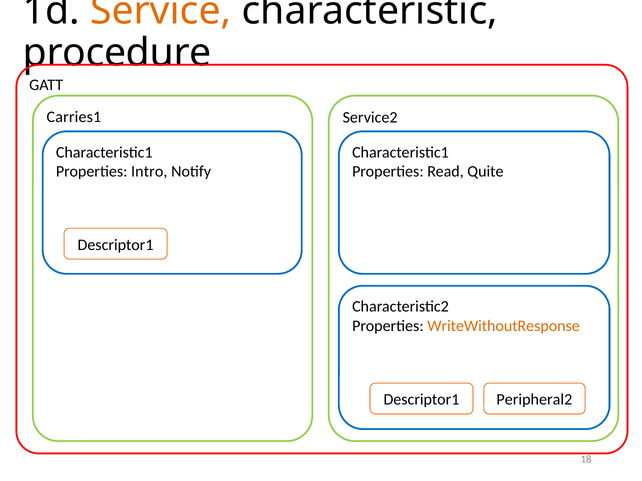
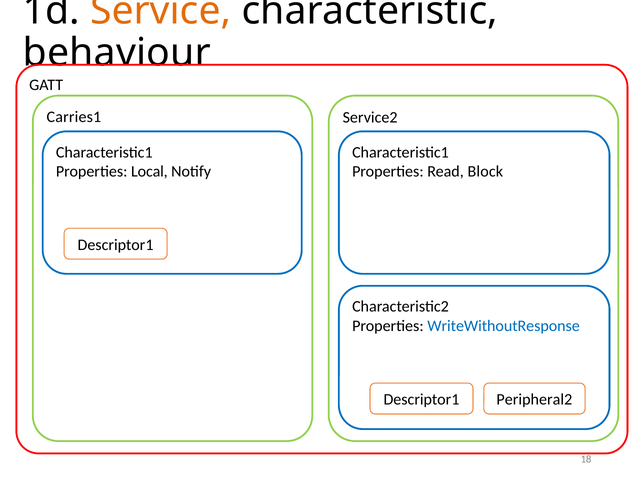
procedure: procedure -> behaviour
Intro: Intro -> Local
Quite: Quite -> Block
WriteWithoutResponse colour: orange -> blue
